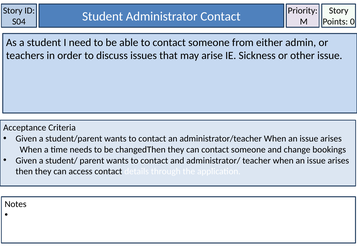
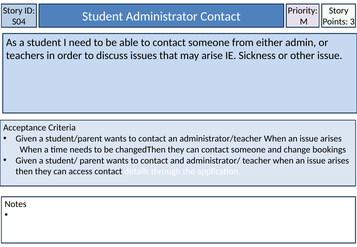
0: 0 -> 3
